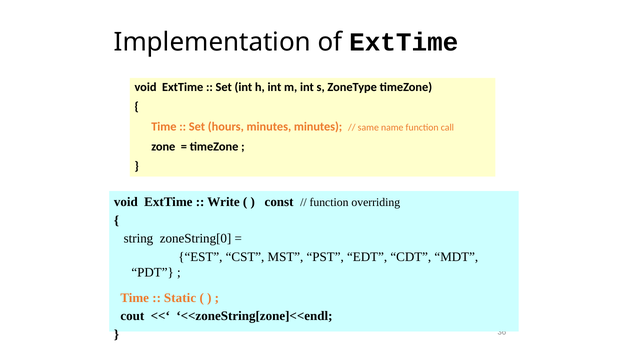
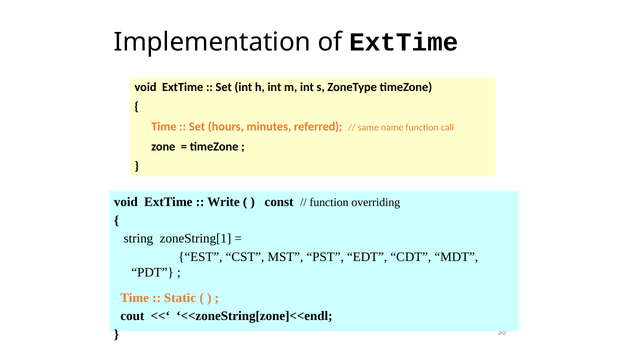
minutes minutes: minutes -> referred
zoneString[0: zoneString[0 -> zoneString[1
